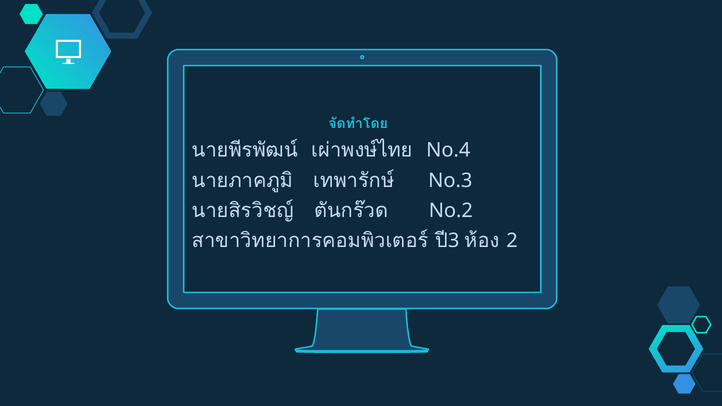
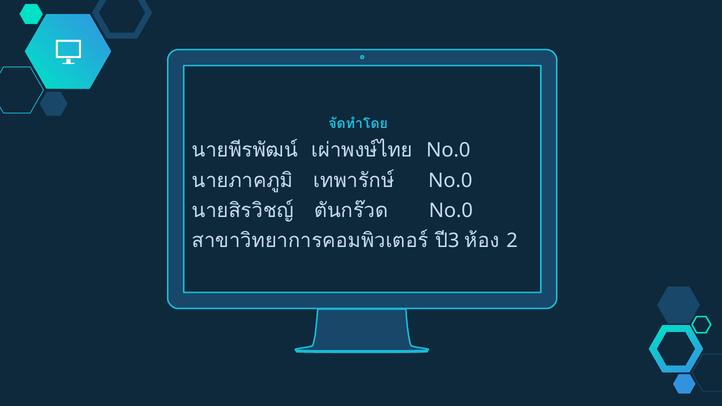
No.4 at (448, 150): No.4 -> No.0
No.3 at (450, 180): No.3 -> No.0
No.2 at (451, 211): No.2 -> No.0
